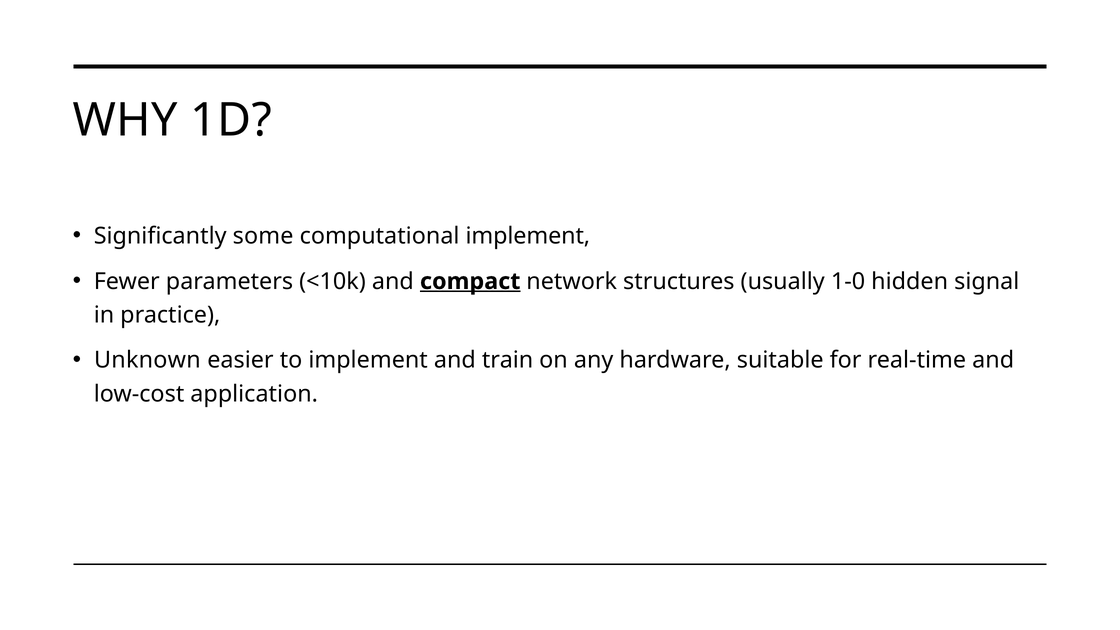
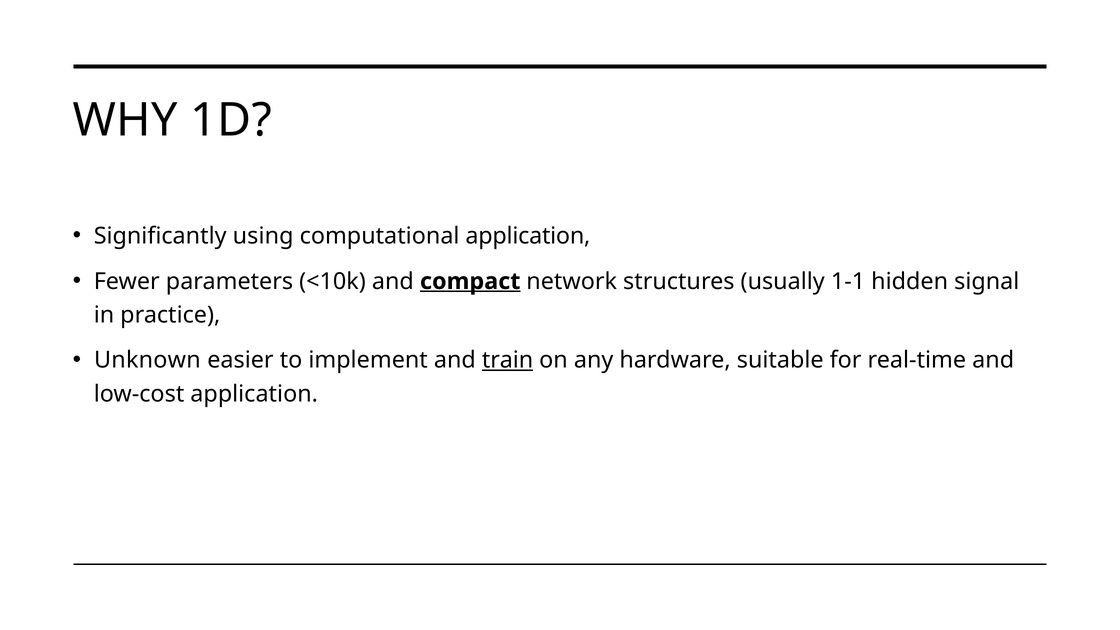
some: some -> using
computational implement: implement -> application
1-0: 1-0 -> 1-1
train underline: none -> present
